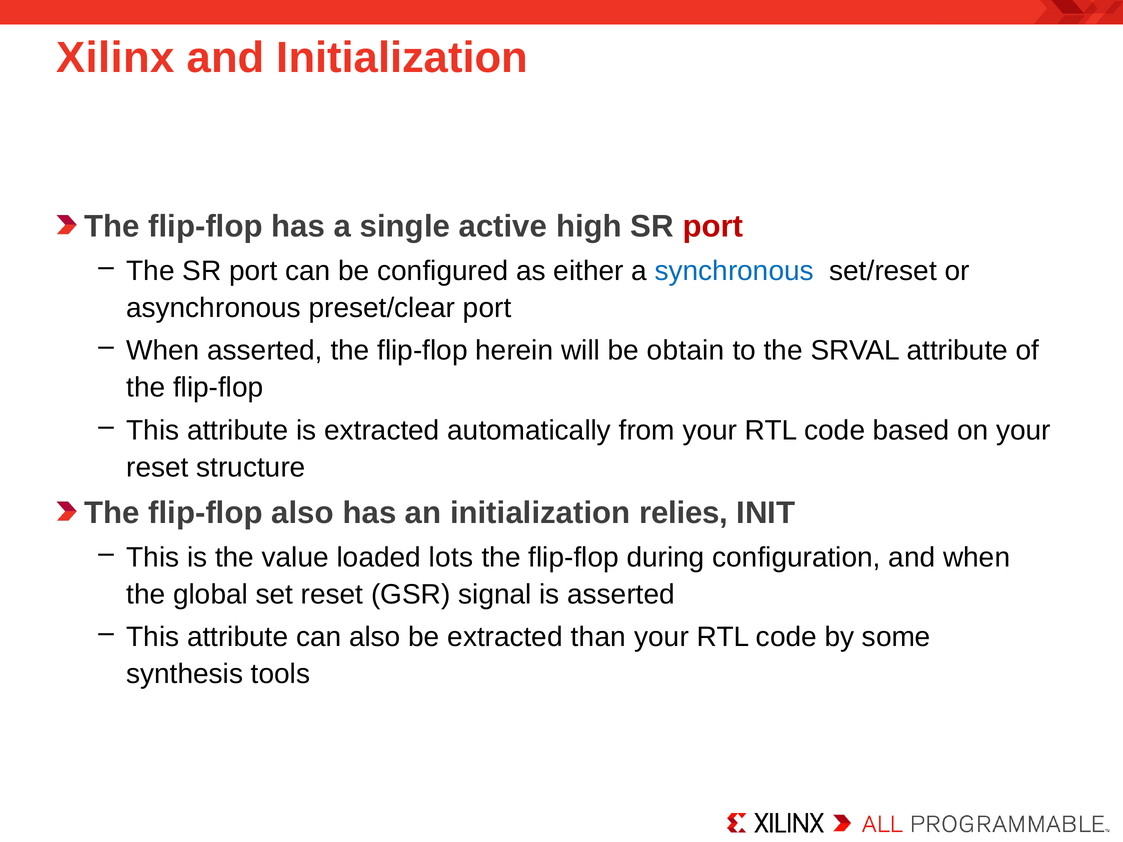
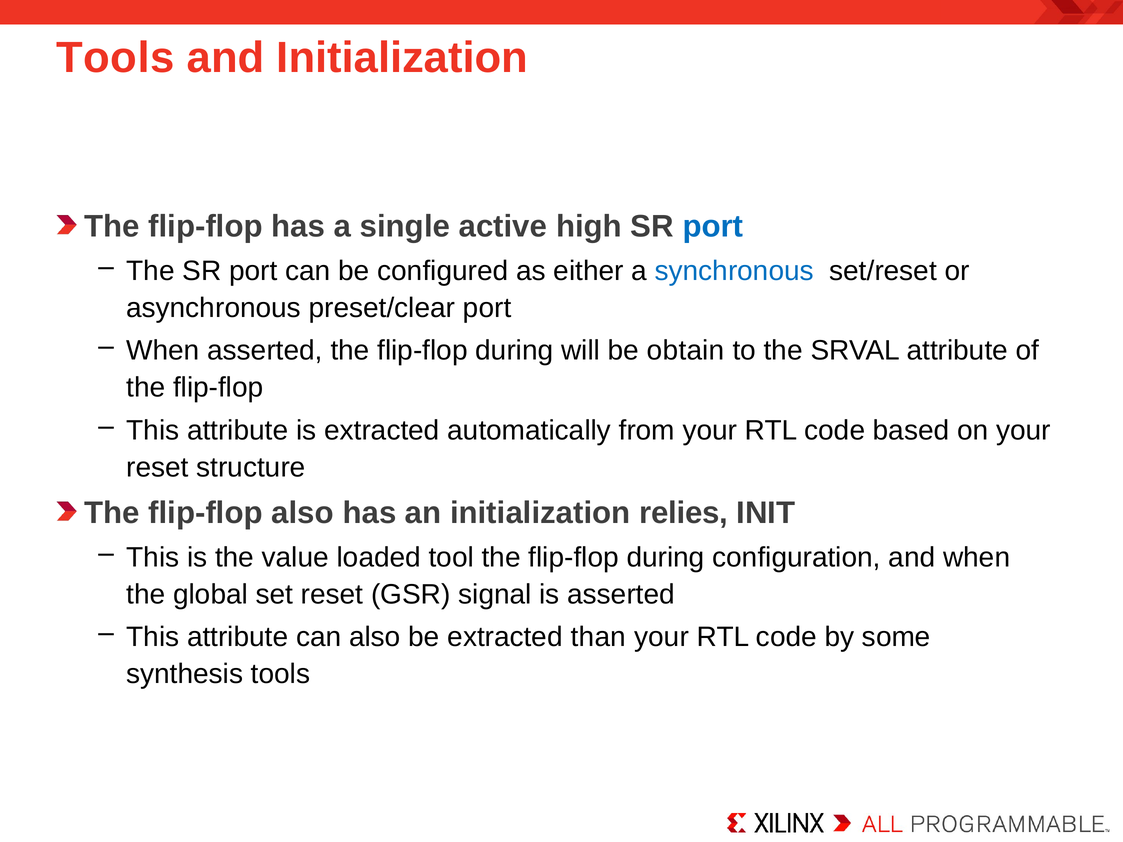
Xilinx at (115, 58): Xilinx -> Tools
port at (713, 227) colour: red -> blue
asserted the flip-flop herein: herein -> during
lots: lots -> tool
